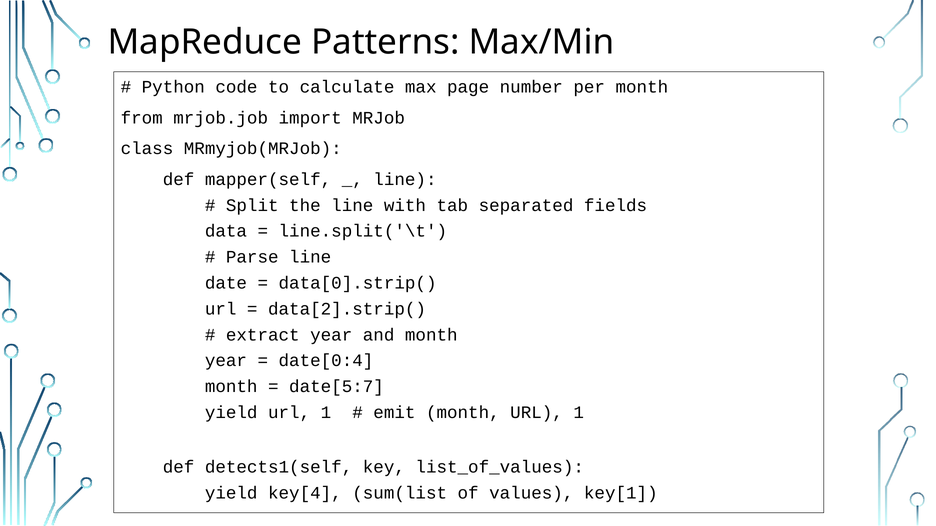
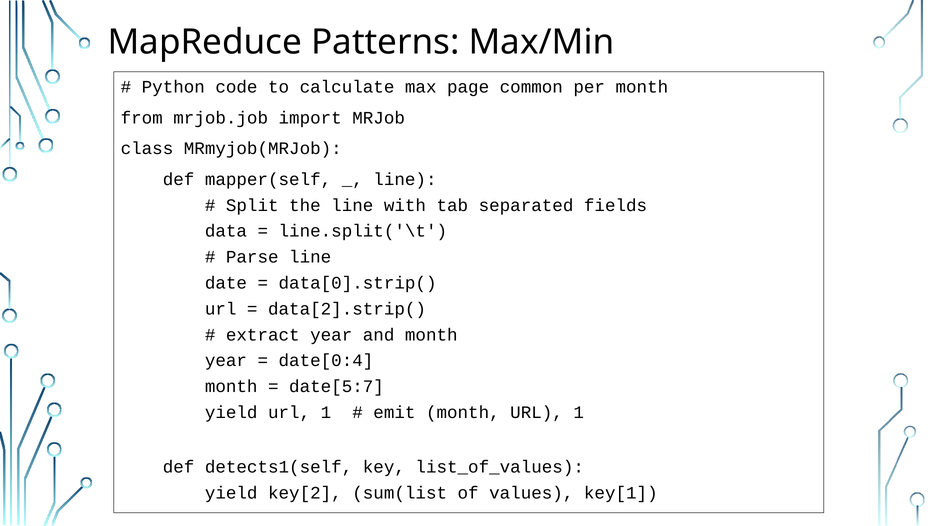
number: number -> common
key[4: key[4 -> key[2
